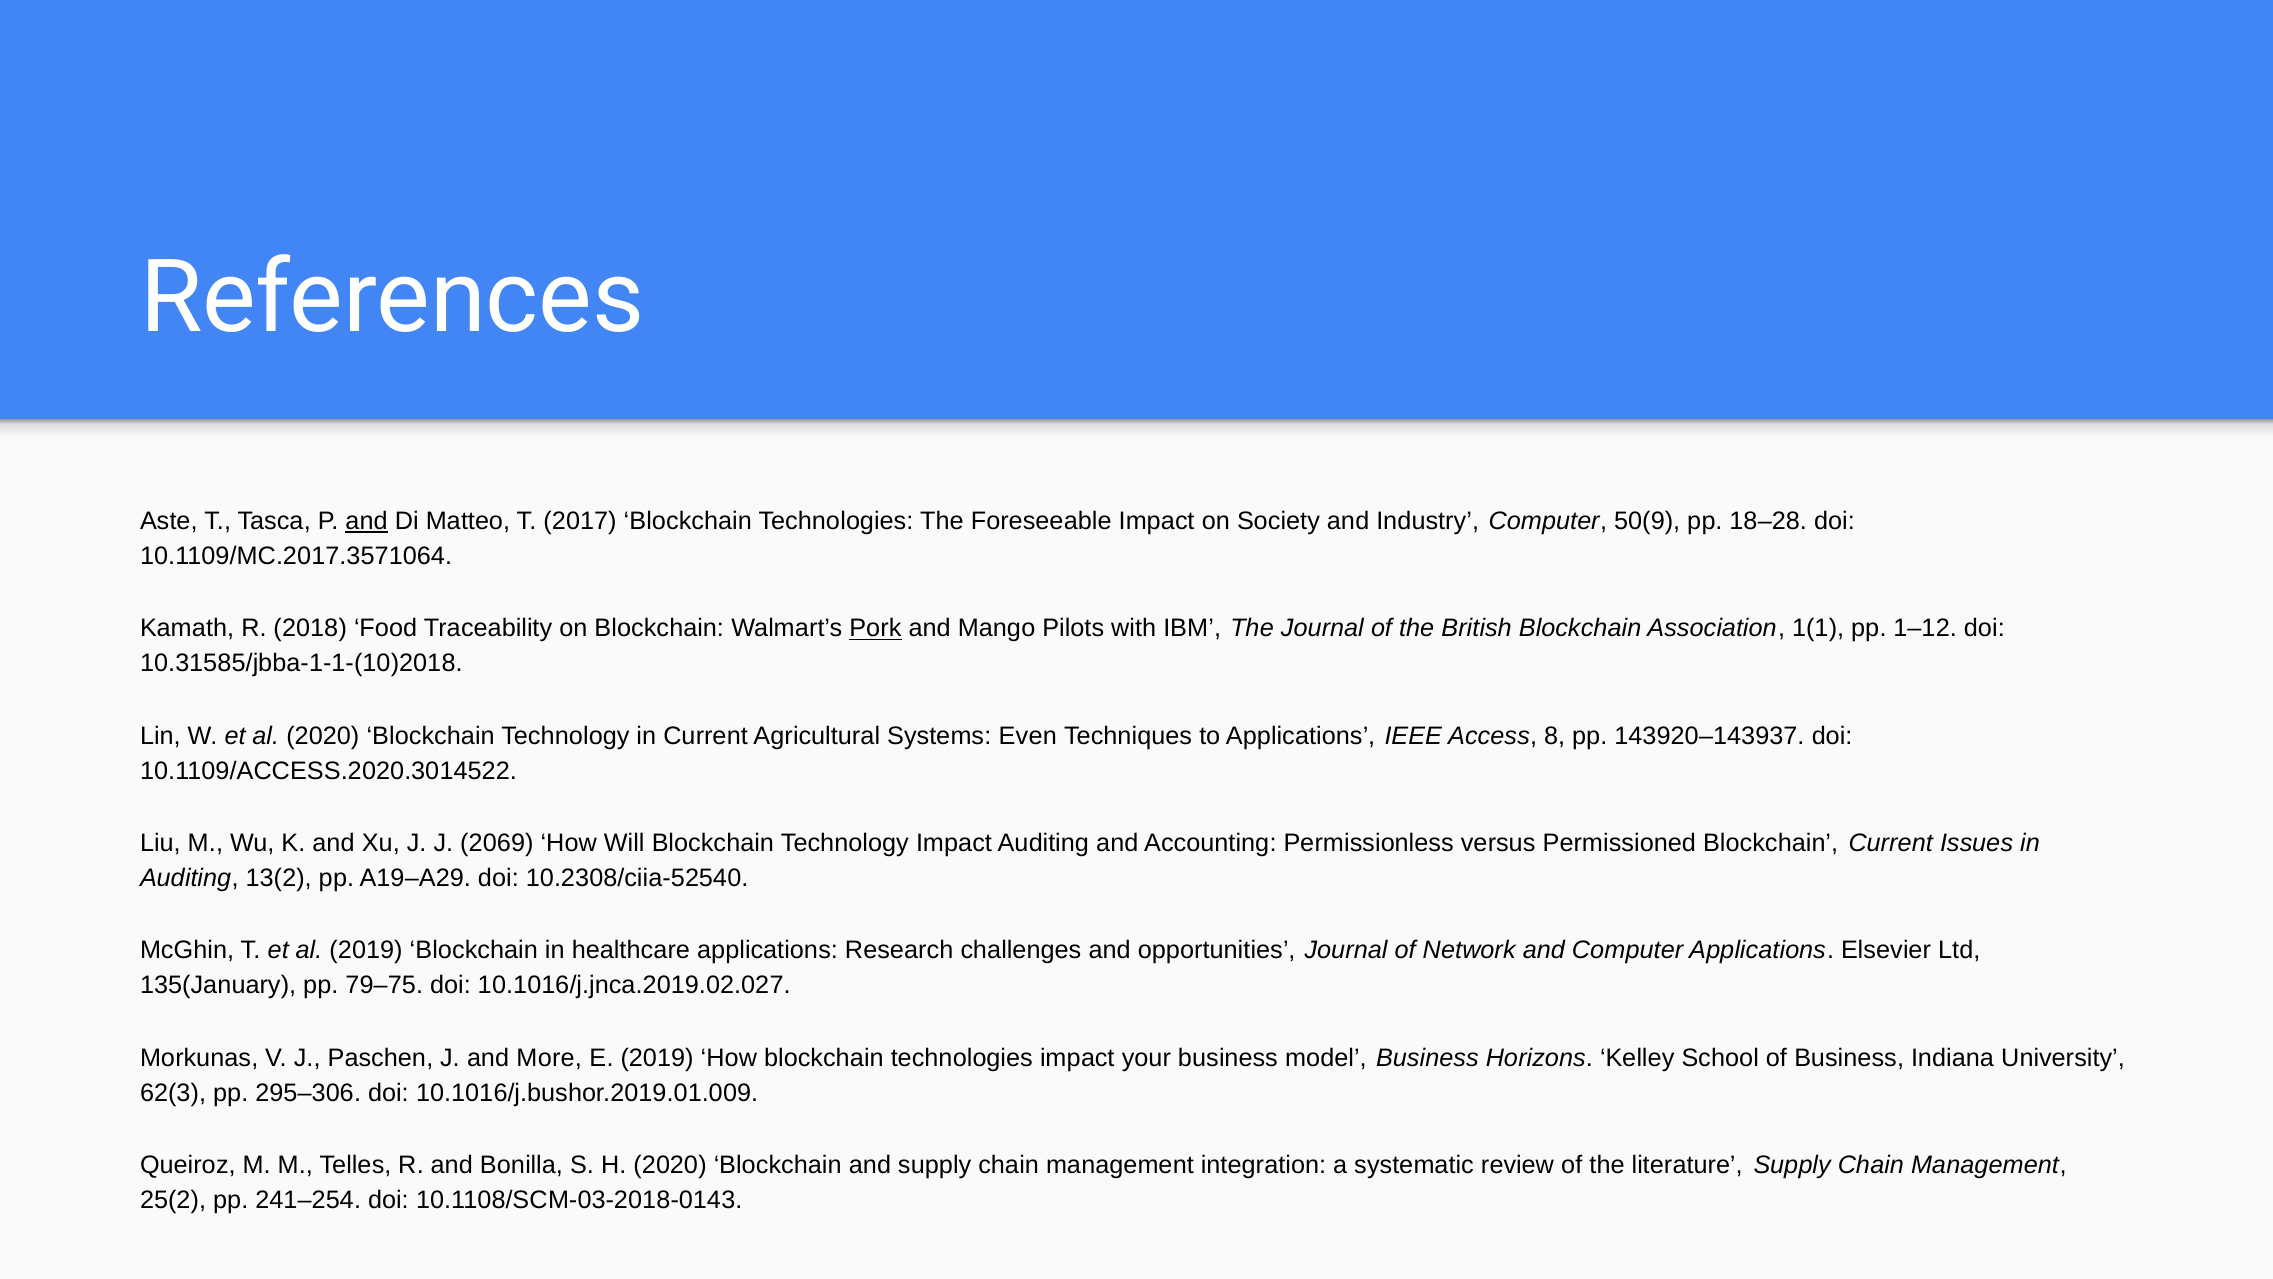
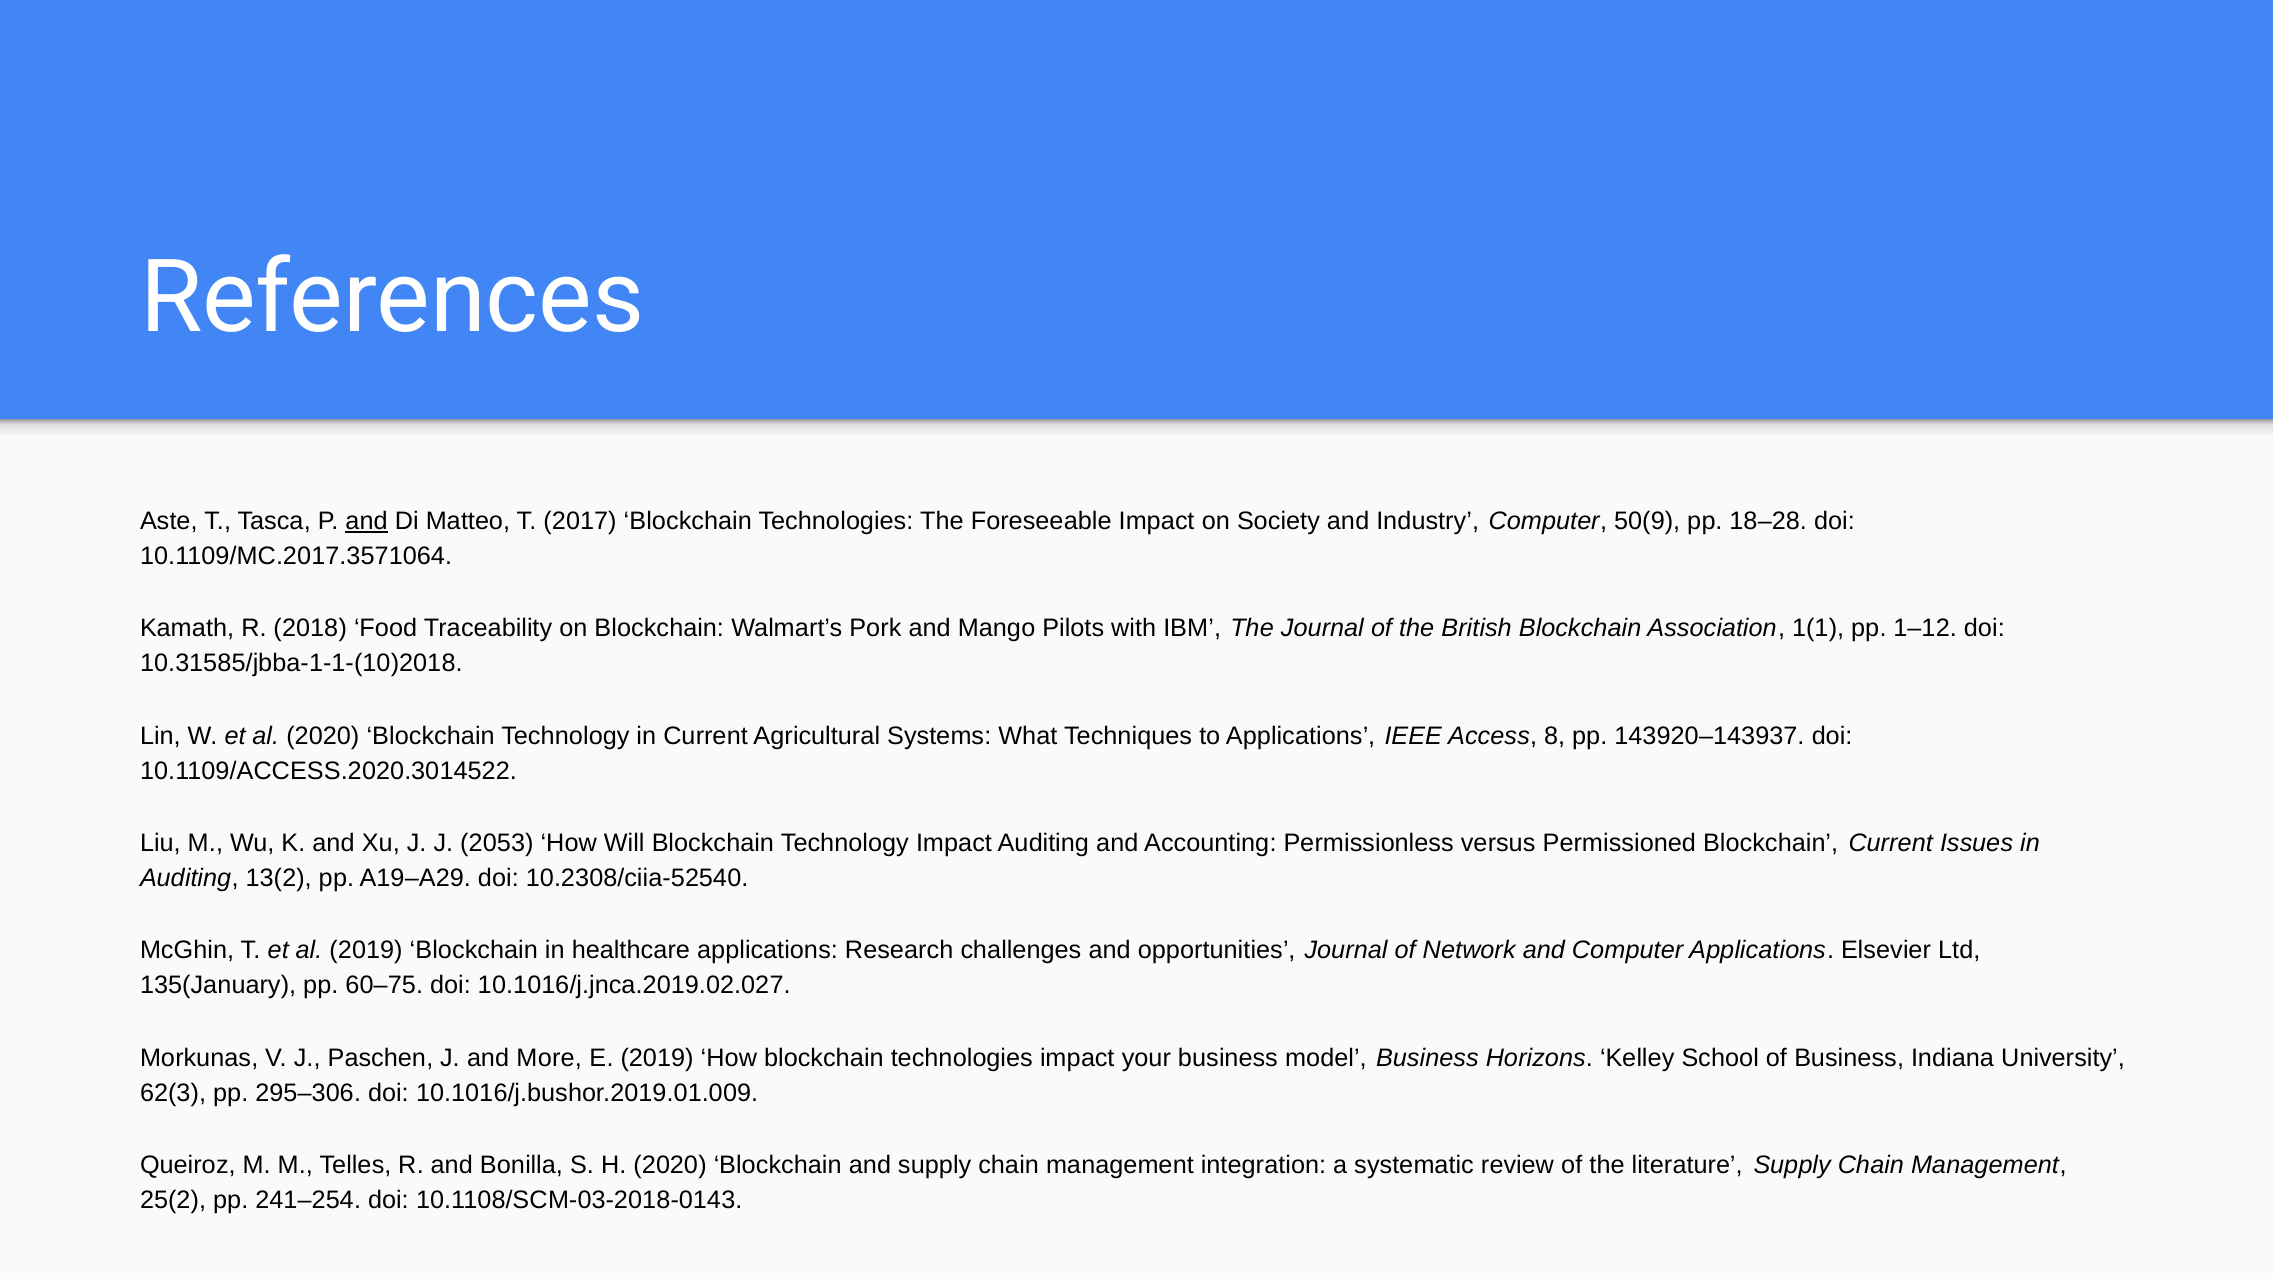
Pork underline: present -> none
Even: Even -> What
2069: 2069 -> 2053
79–75: 79–75 -> 60–75
